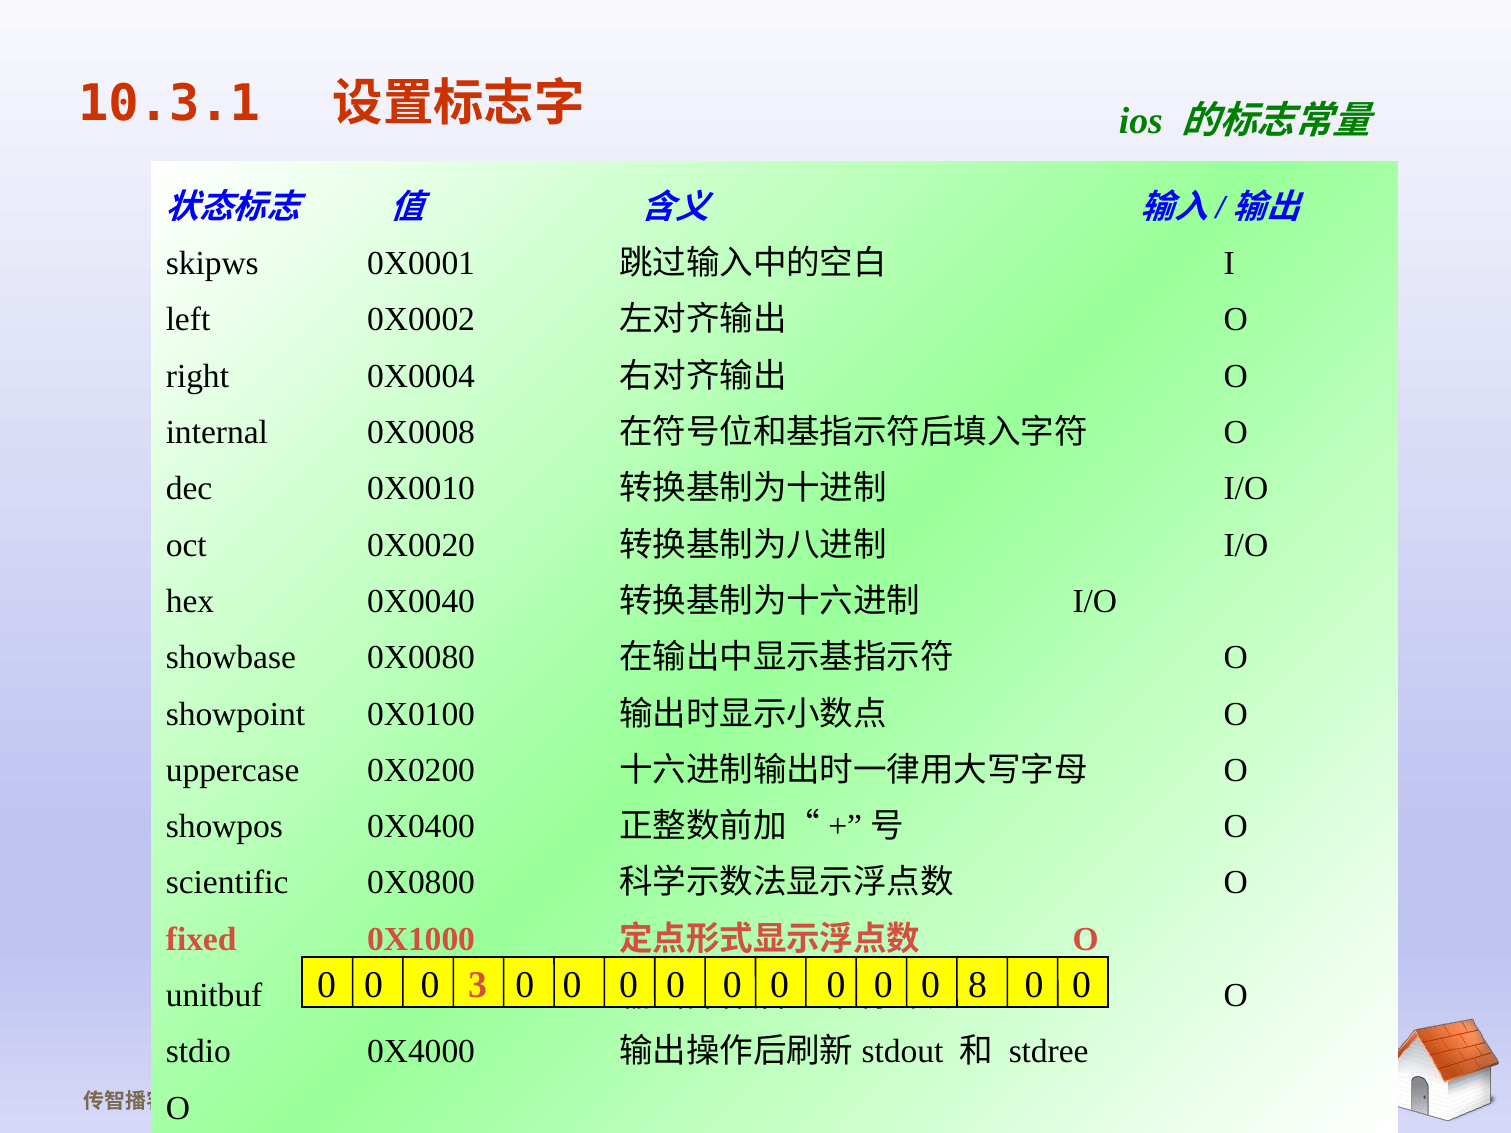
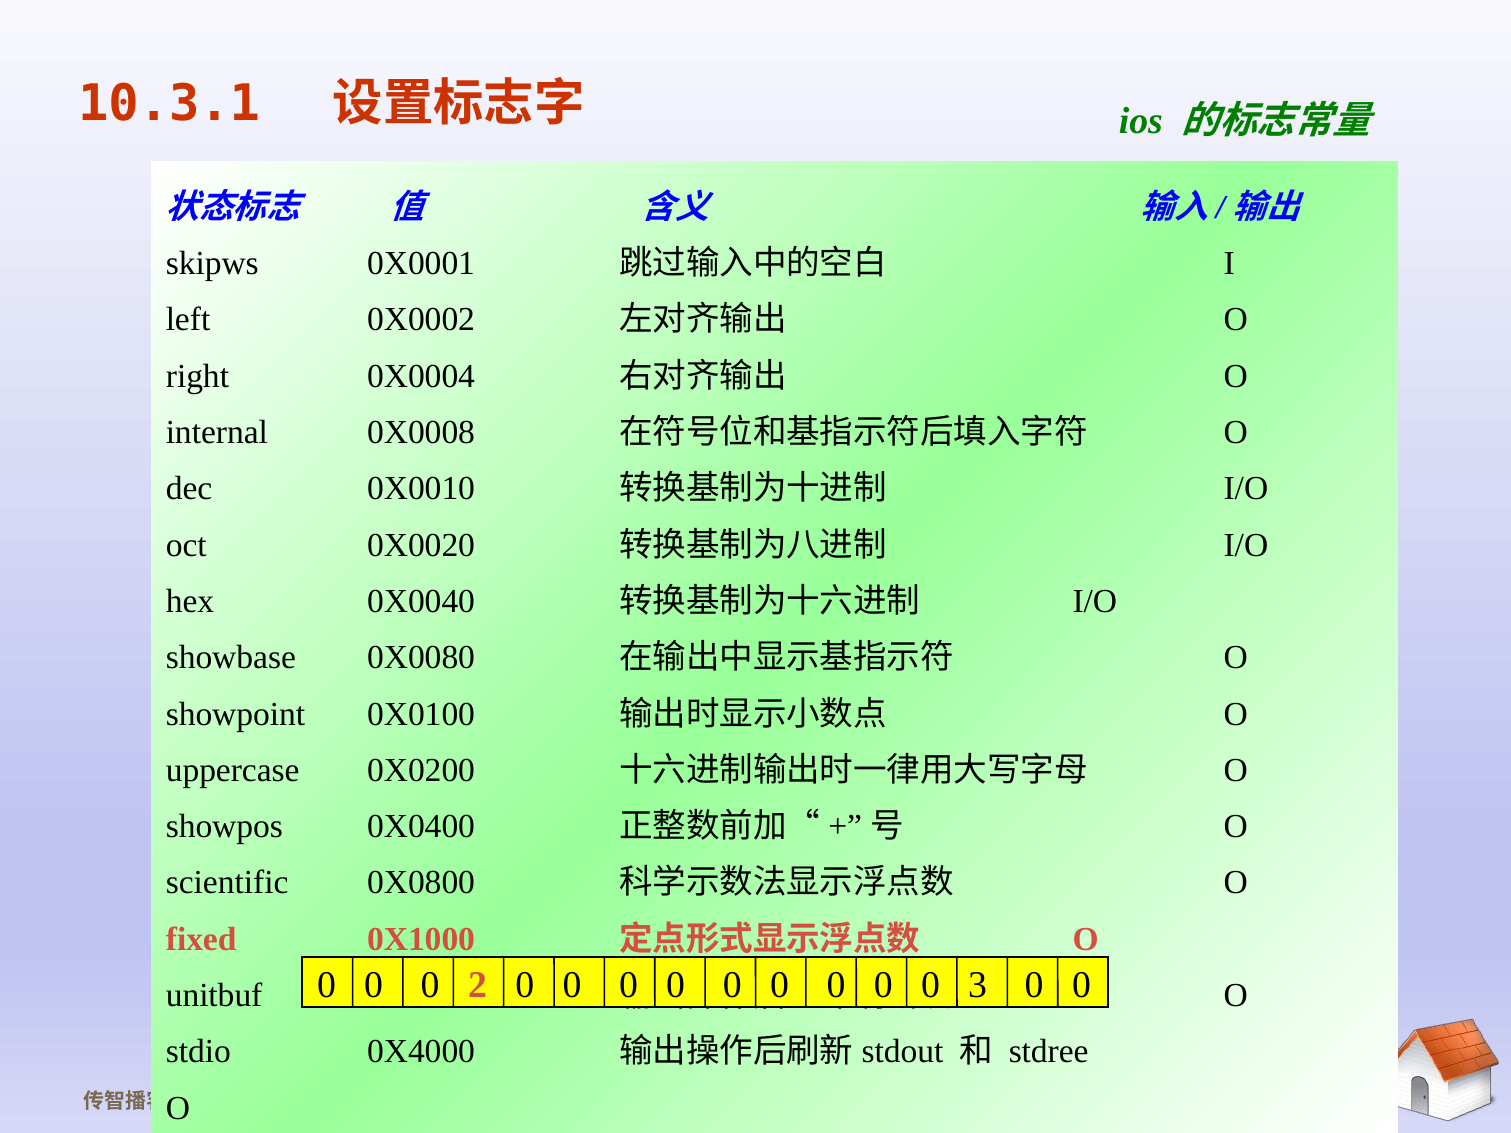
3: 3 -> 2
8: 8 -> 3
